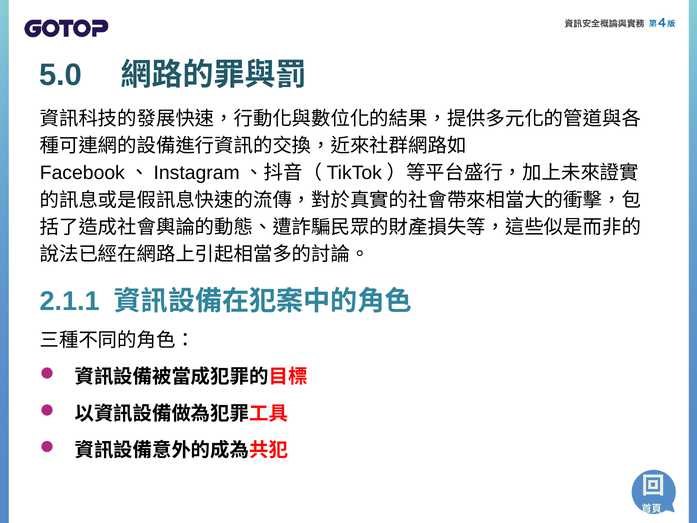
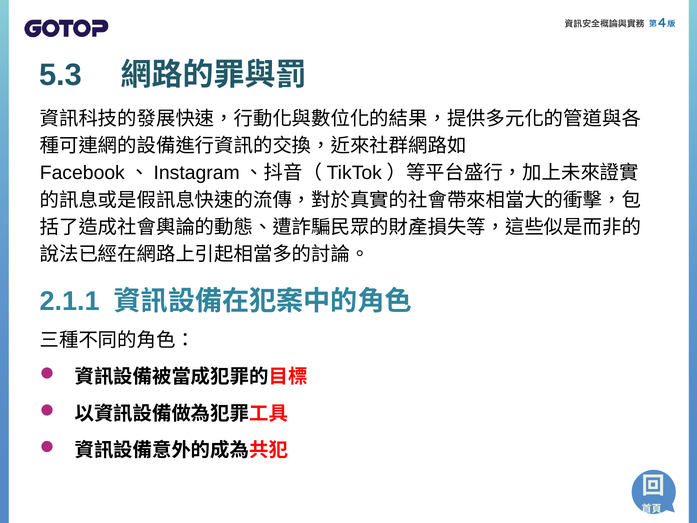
5.0: 5.0 -> 5.3
